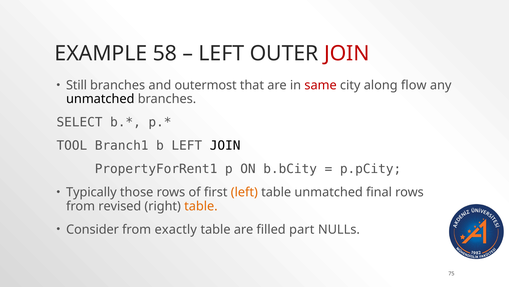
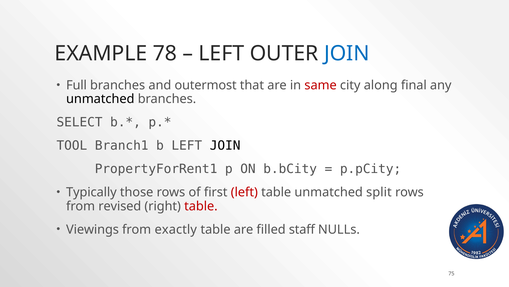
58: 58 -> 78
JOIN at (347, 53) colour: red -> blue
Still: Still -> Full
flow: flow -> final
left at (244, 192) colour: orange -> red
final: final -> split
table at (201, 206) colour: orange -> red
Consider: Consider -> Viewings
part: part -> staff
